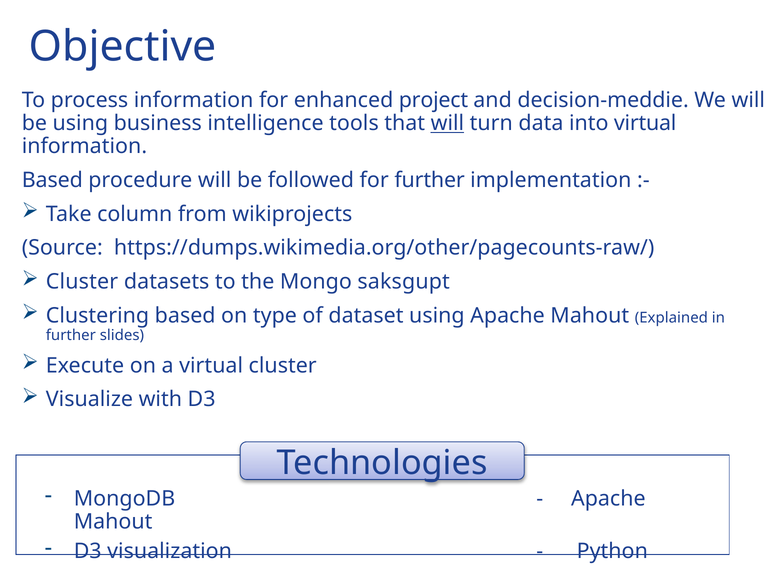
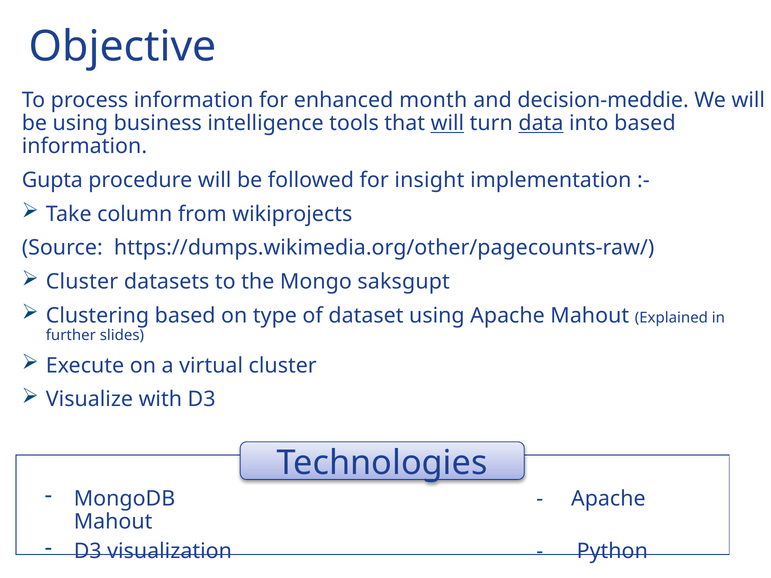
project: project -> month
data underline: none -> present
into virtual: virtual -> based
Based at (52, 180): Based -> Gupta
for further: further -> insight
